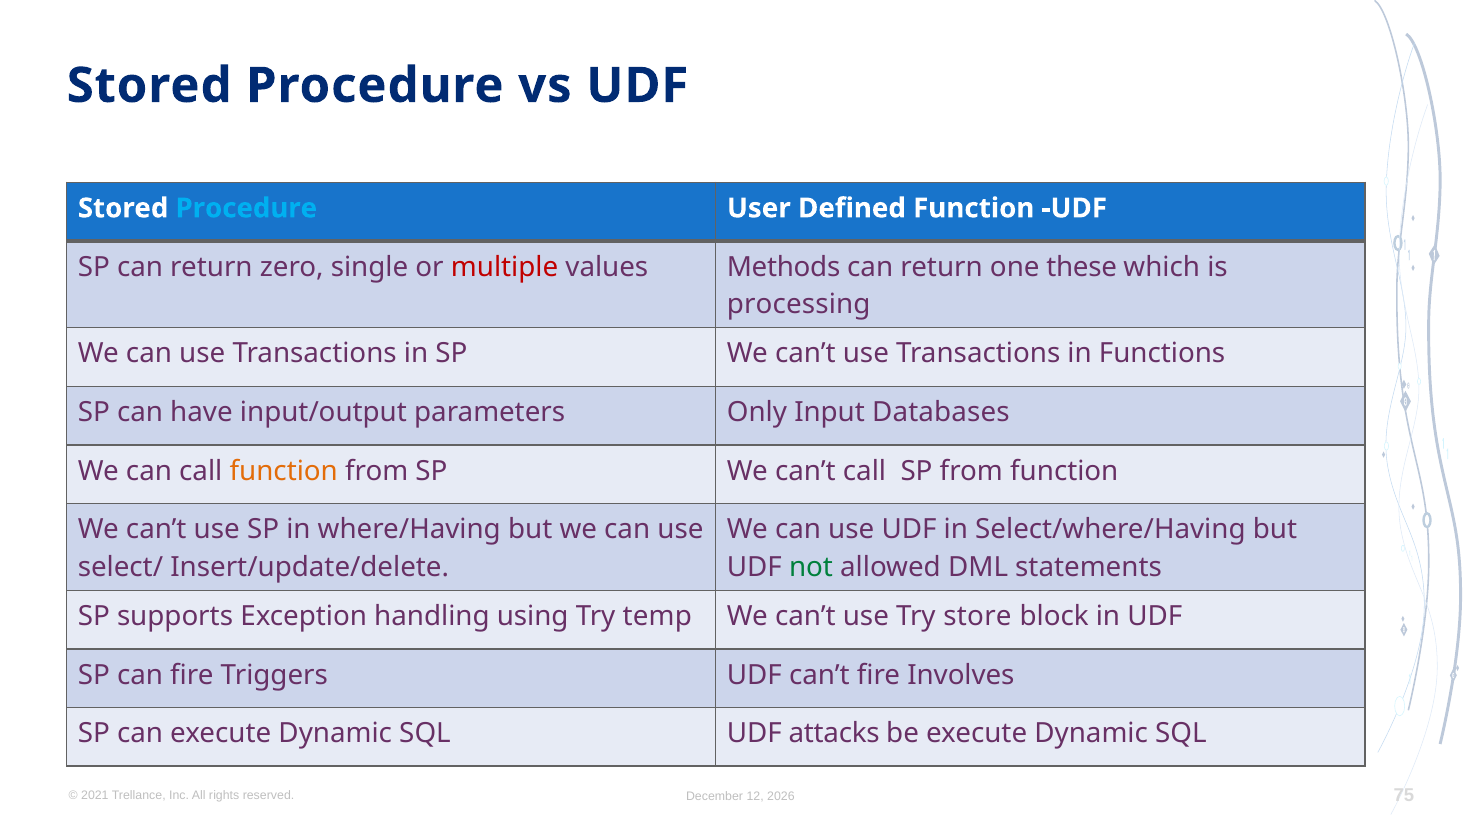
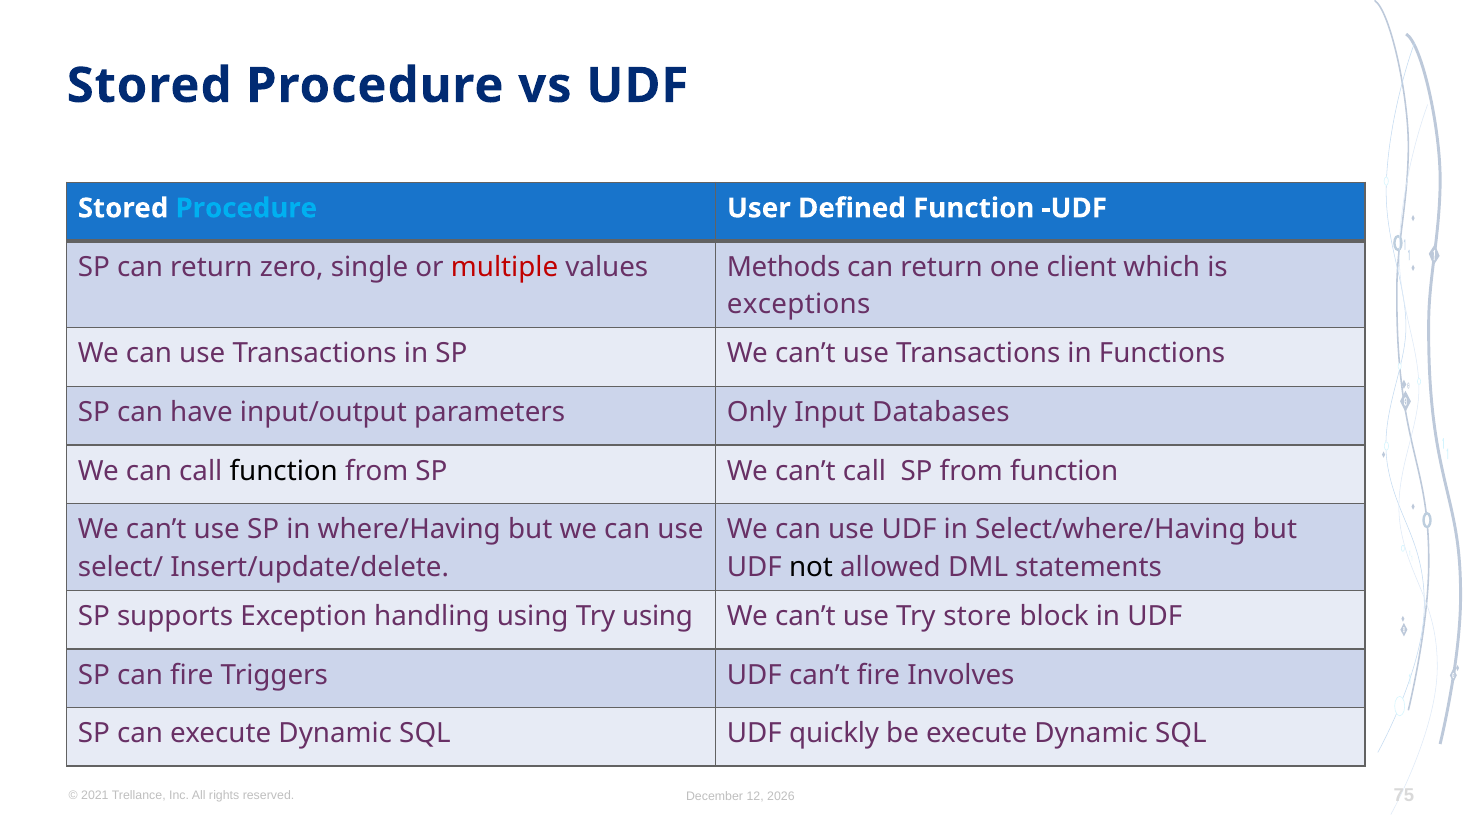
these: these -> client
processing: processing -> exceptions
function at (284, 471) colour: orange -> black
not colour: green -> black
Try temp: temp -> using
attacks: attacks -> quickly
